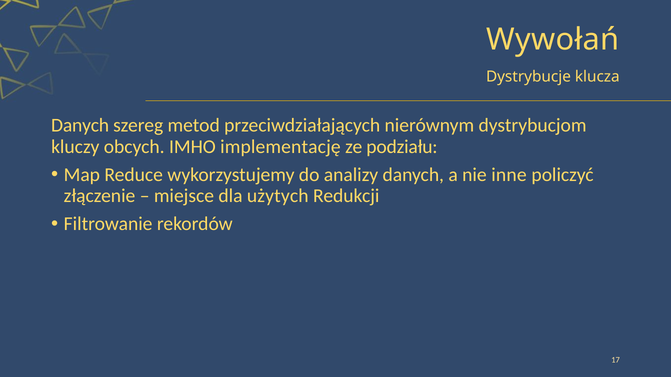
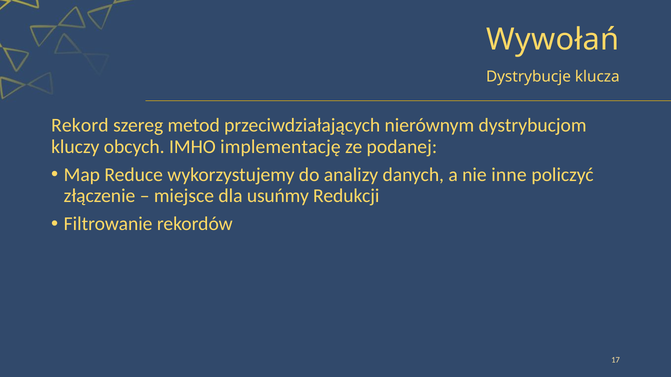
Danych at (80, 126): Danych -> Rekord
podziału: podziału -> podanej
użytych: użytych -> usuńmy
